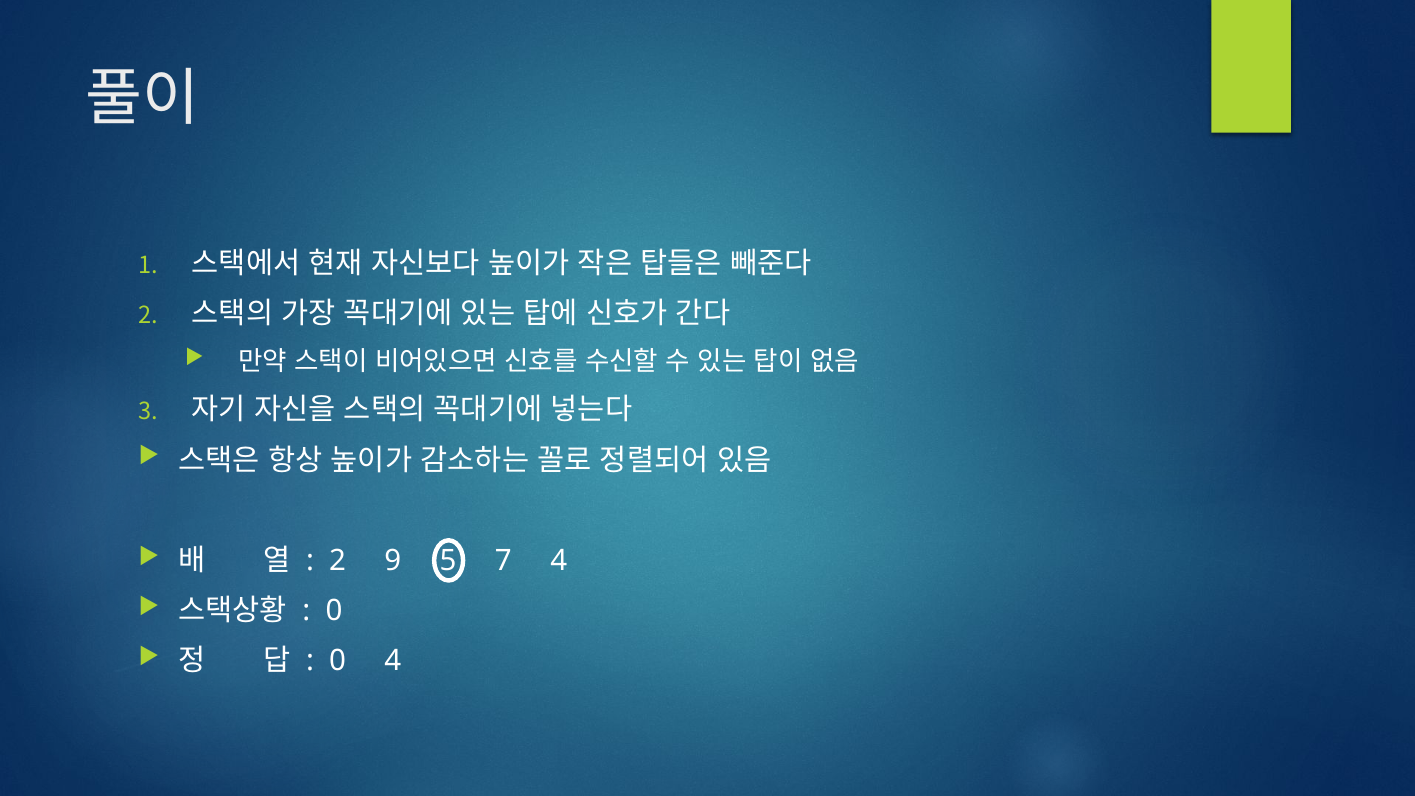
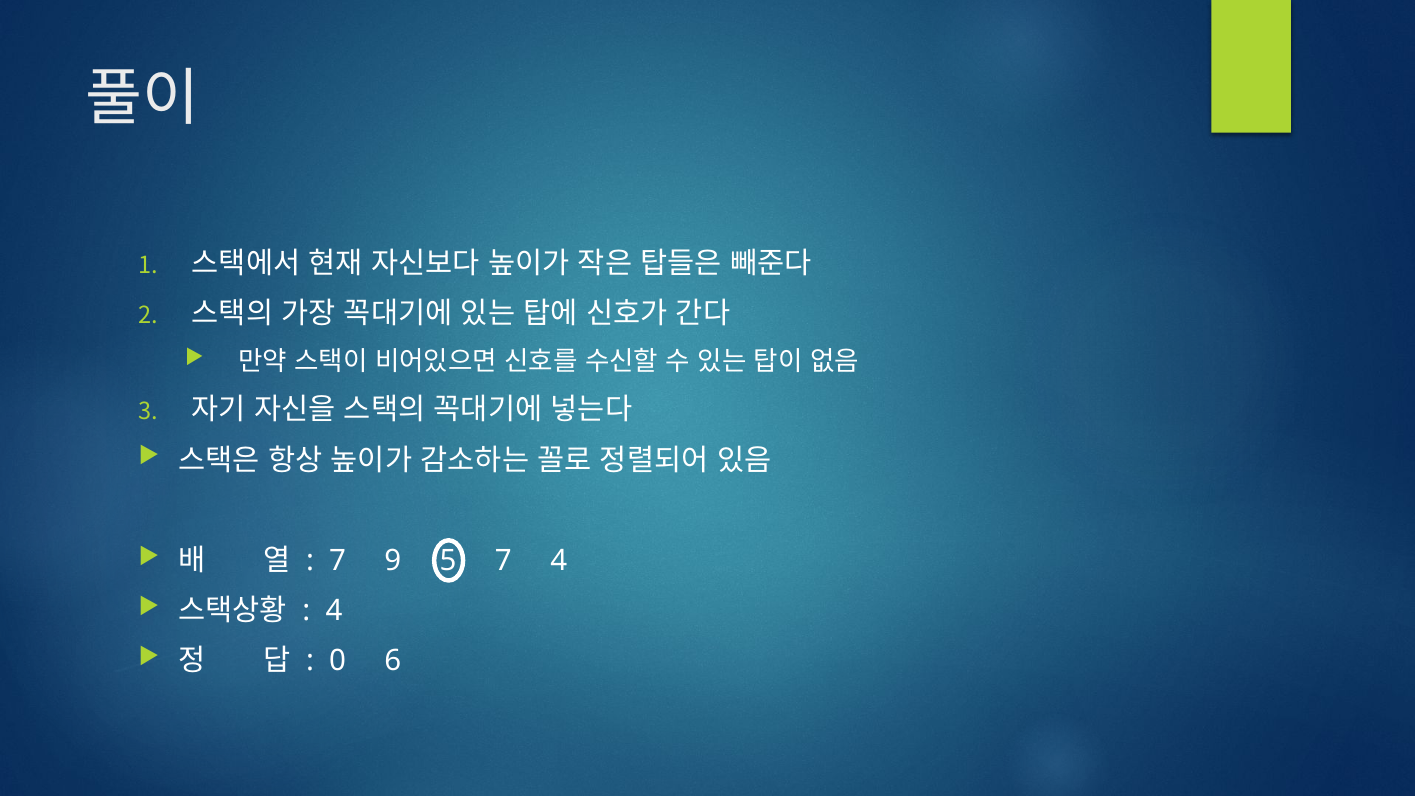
2 at (338, 561): 2 -> 7
0 at (334, 611): 0 -> 4
0 4: 4 -> 6
